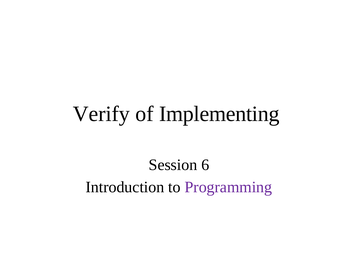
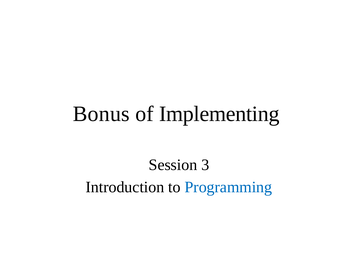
Verify: Verify -> Bonus
6: 6 -> 3
Programming colour: purple -> blue
